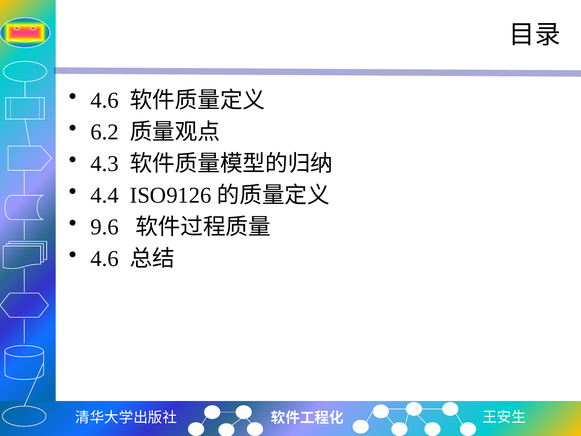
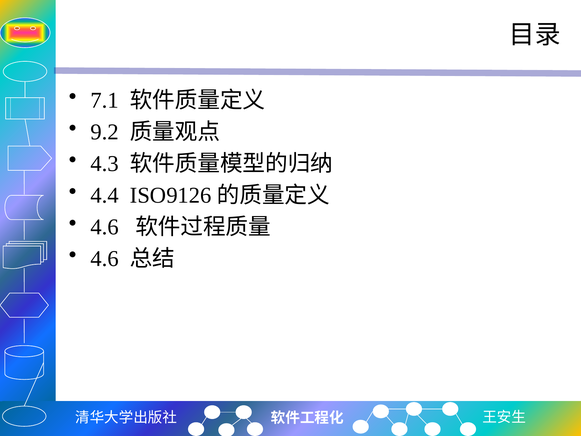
4.6 at (105, 100): 4.6 -> 7.1
6.2: 6.2 -> 9.2
9.6 at (105, 227): 9.6 -> 4.6
